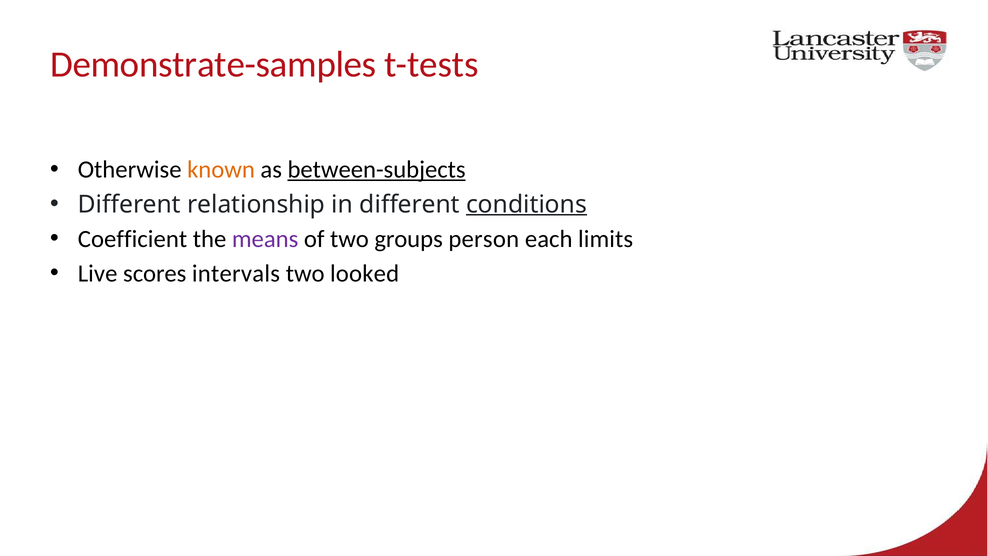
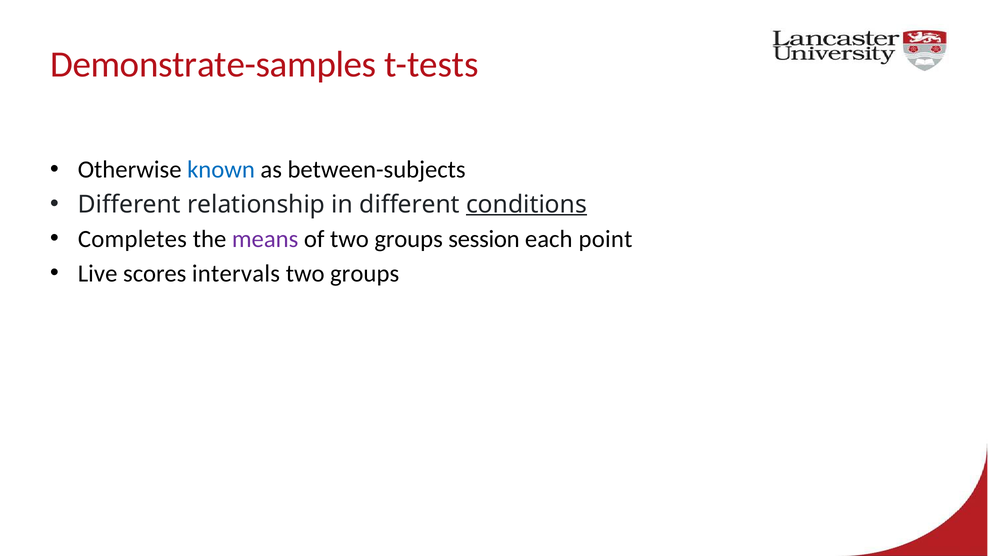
known colour: orange -> blue
between-subjects underline: present -> none
Coefficient: Coefficient -> Completes
person: person -> session
limits: limits -> point
looked at (365, 273): looked -> groups
